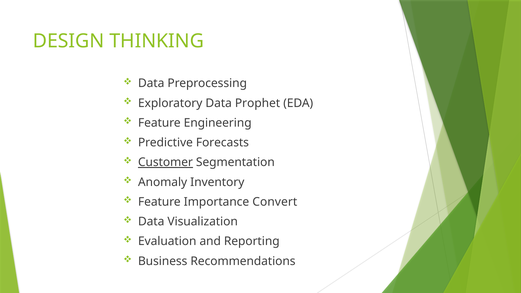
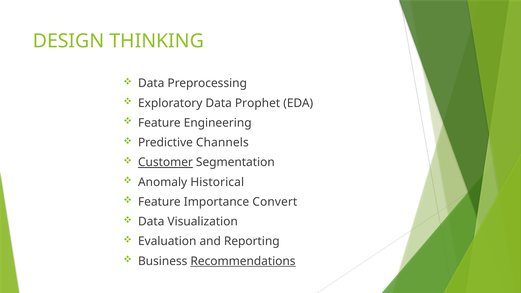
Forecasts: Forecasts -> Channels
Inventory: Inventory -> Historical
Recommendations underline: none -> present
